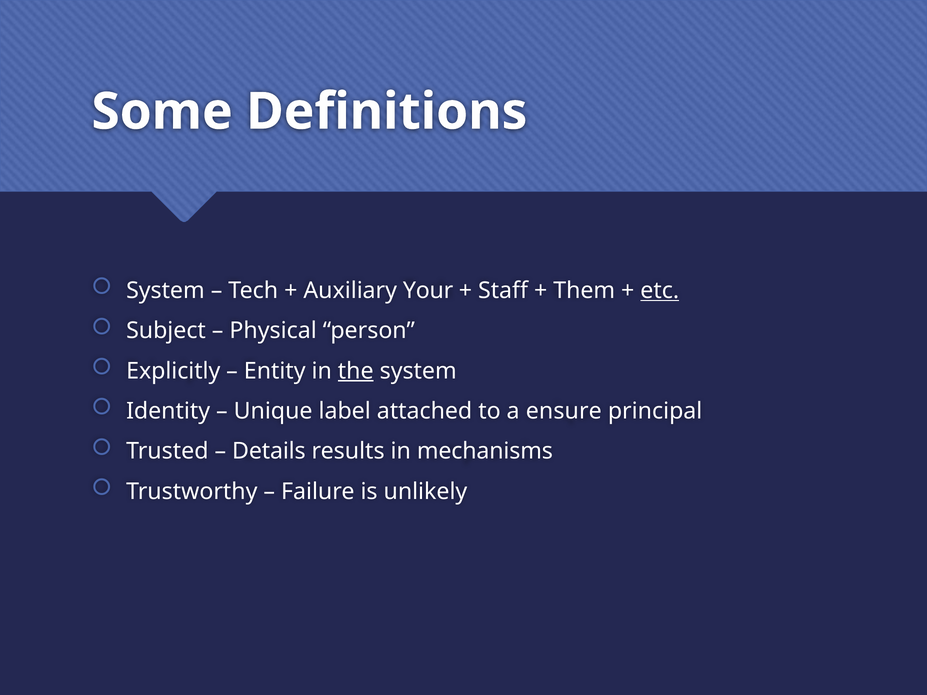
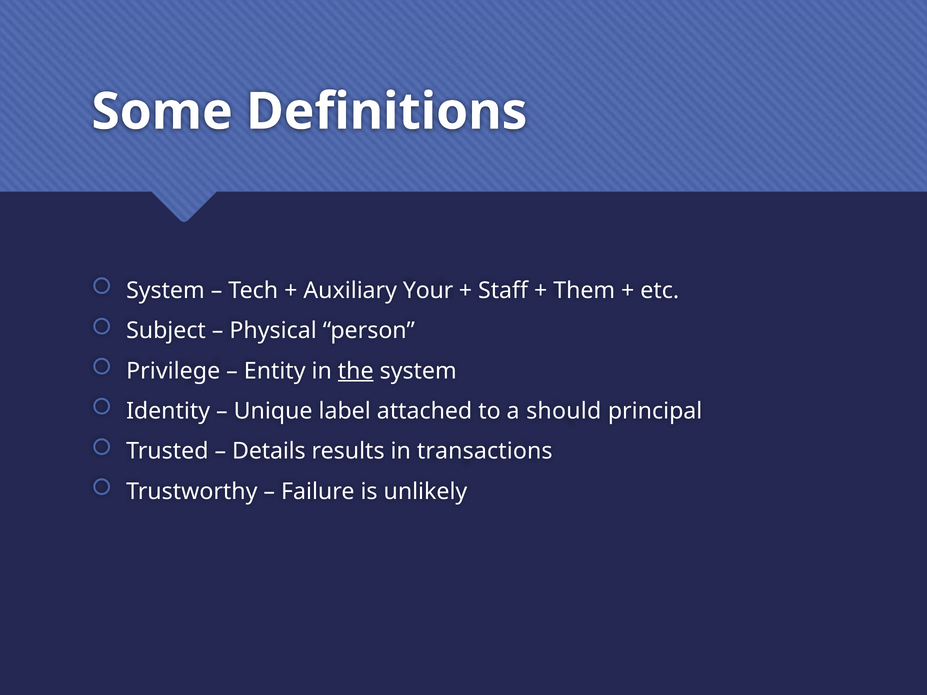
etc underline: present -> none
Explicitly: Explicitly -> Privilege
ensure: ensure -> should
mechanisms: mechanisms -> transactions
